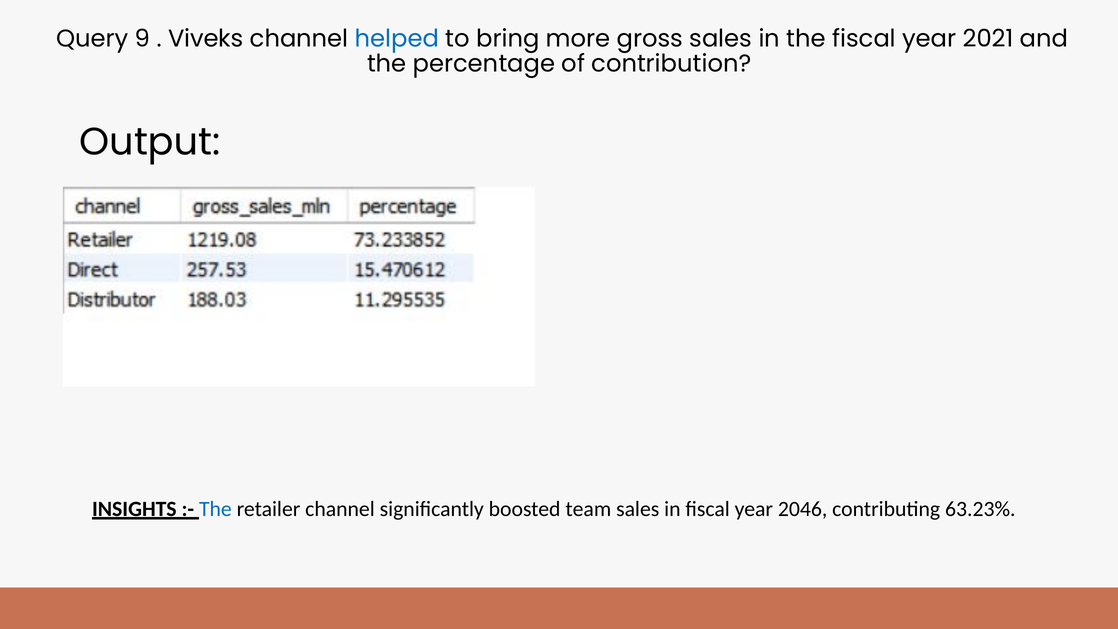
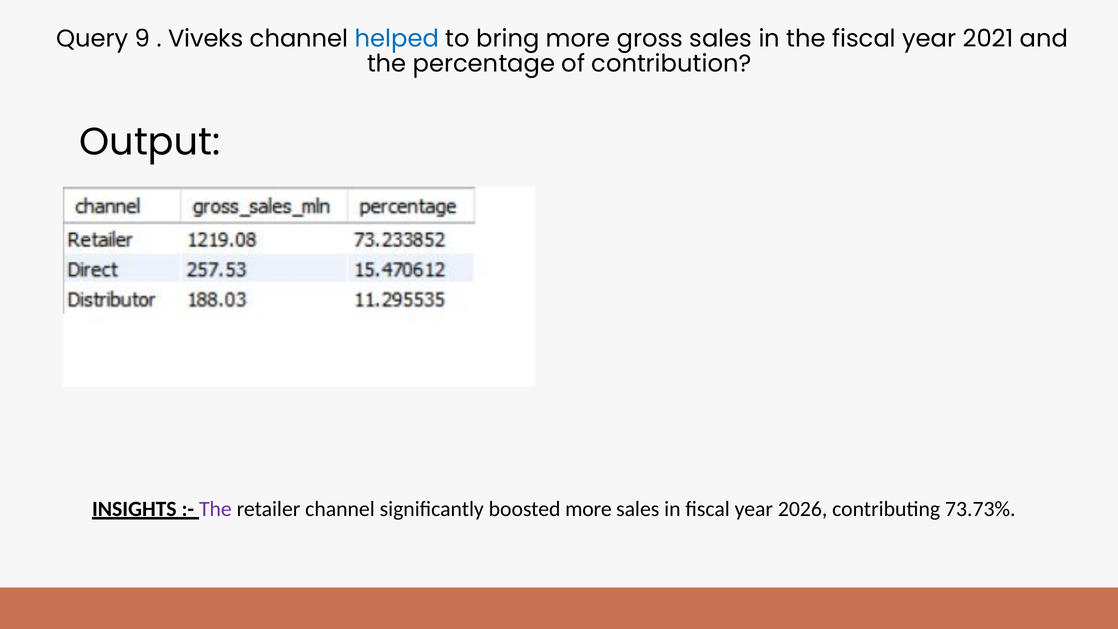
The at (215, 509) colour: blue -> purple
boosted team: team -> more
2046: 2046 -> 2026
63.23%: 63.23% -> 73.73%
